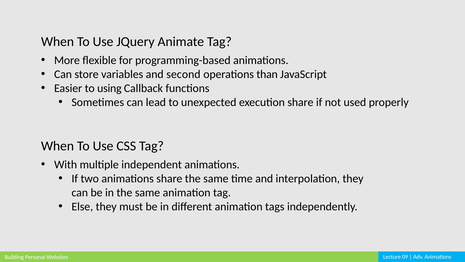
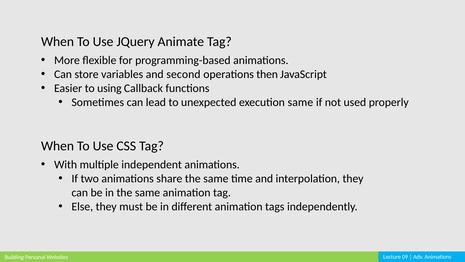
than: than -> then
execution share: share -> same
